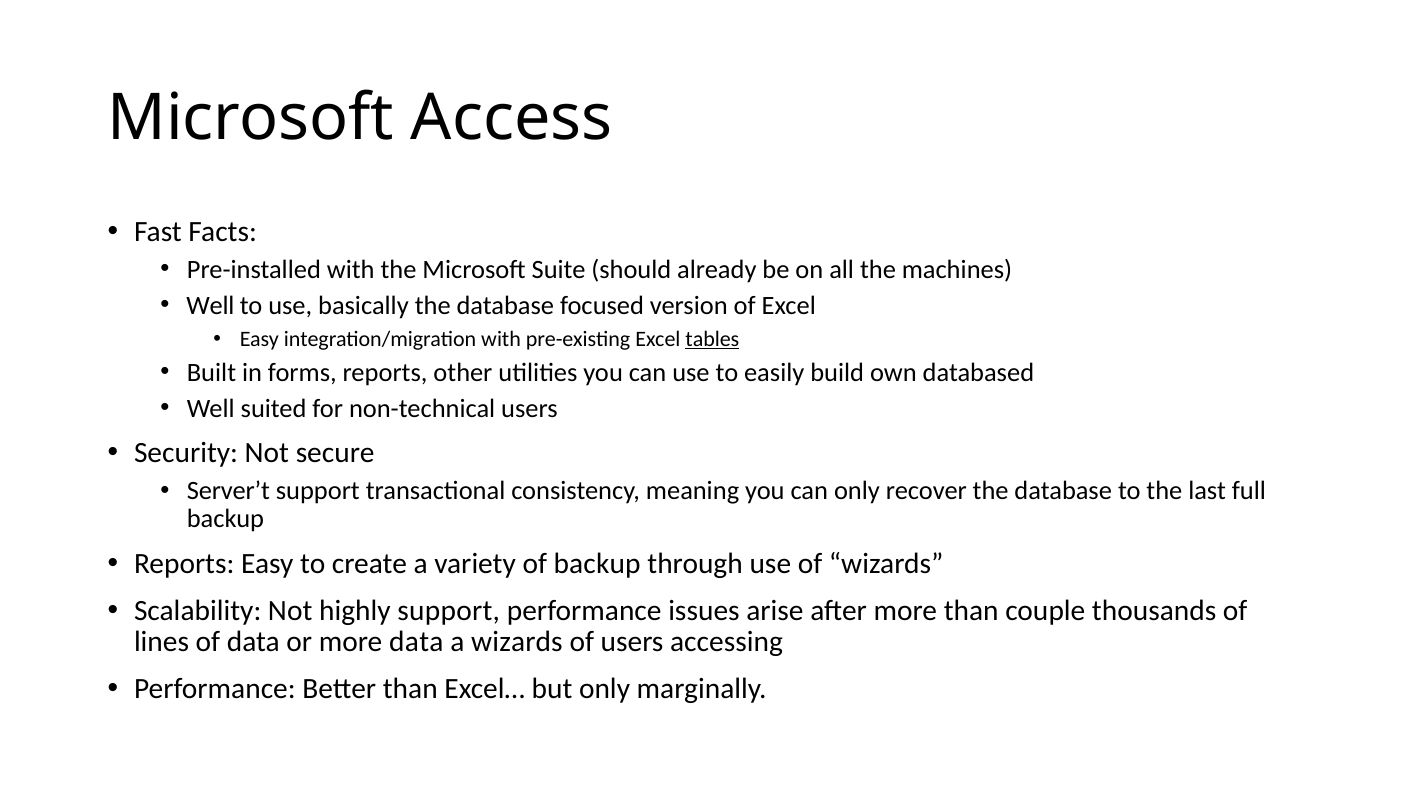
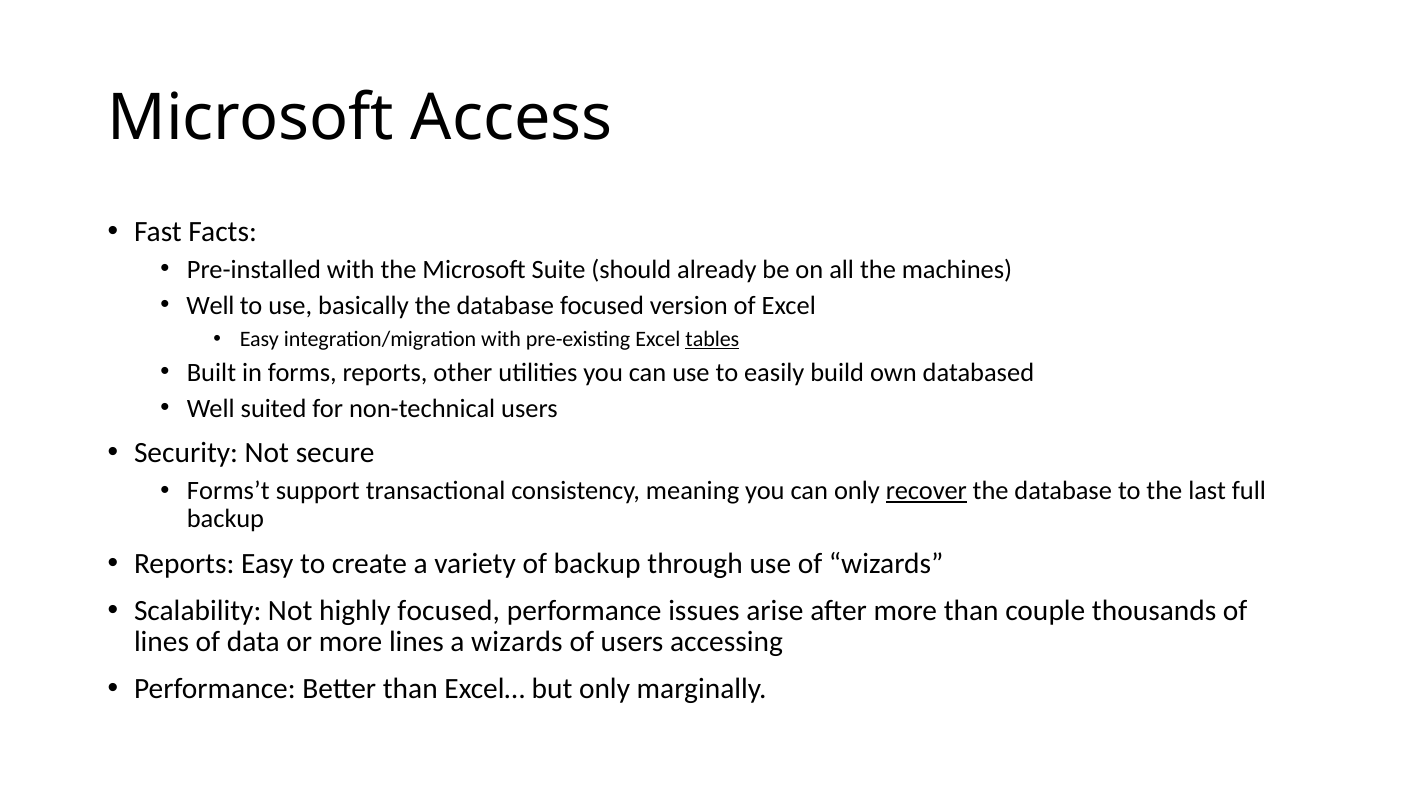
Server’t: Server’t -> Forms’t
recover underline: none -> present
highly support: support -> focused
more data: data -> lines
